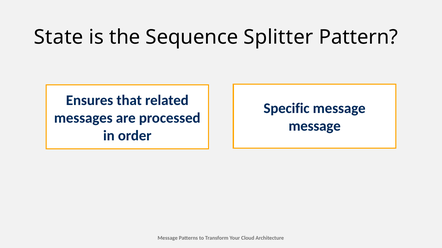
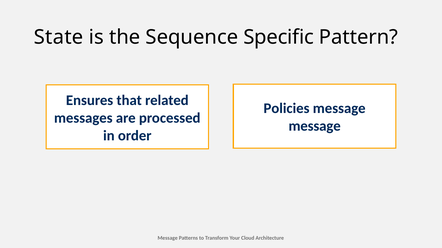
Splitter: Splitter -> Specific
Specific: Specific -> Policies
